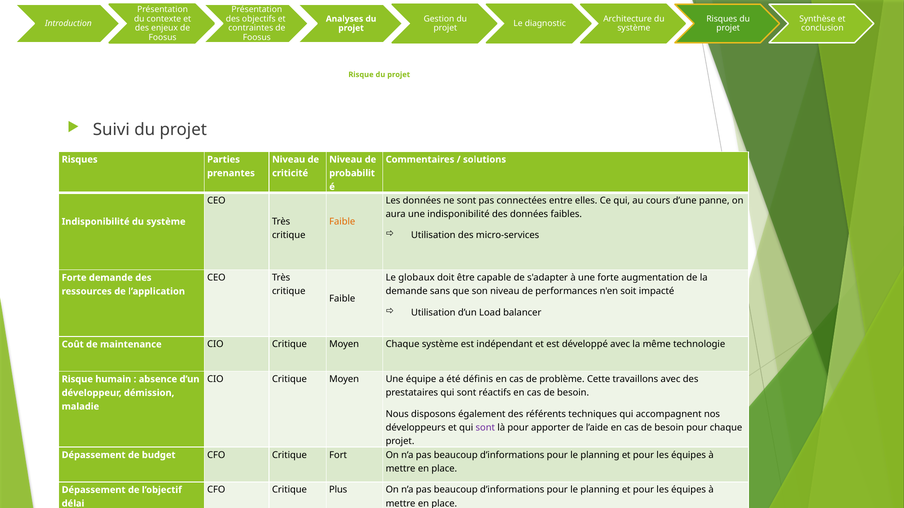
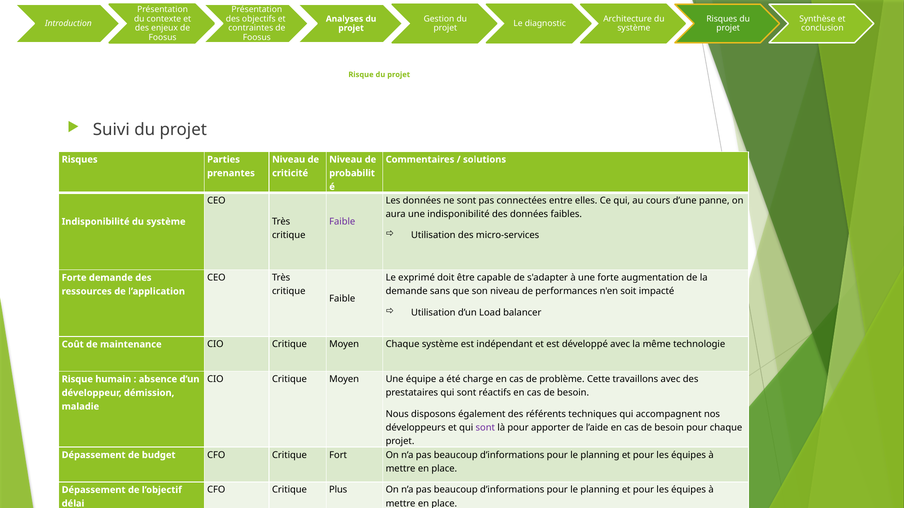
Faible at (342, 222) colour: orange -> purple
globaux: globaux -> exprimé
définis: définis -> charge
